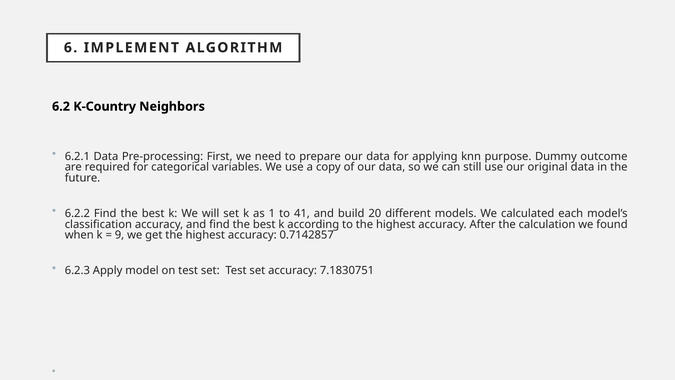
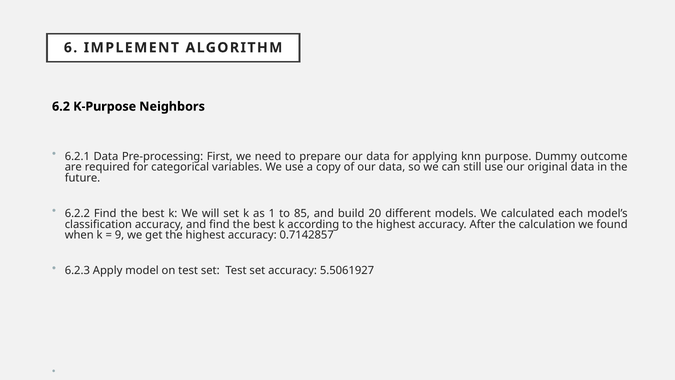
K-Country: K-Country -> K-Purpose
41: 41 -> 85
7.1830751: 7.1830751 -> 5.5061927
